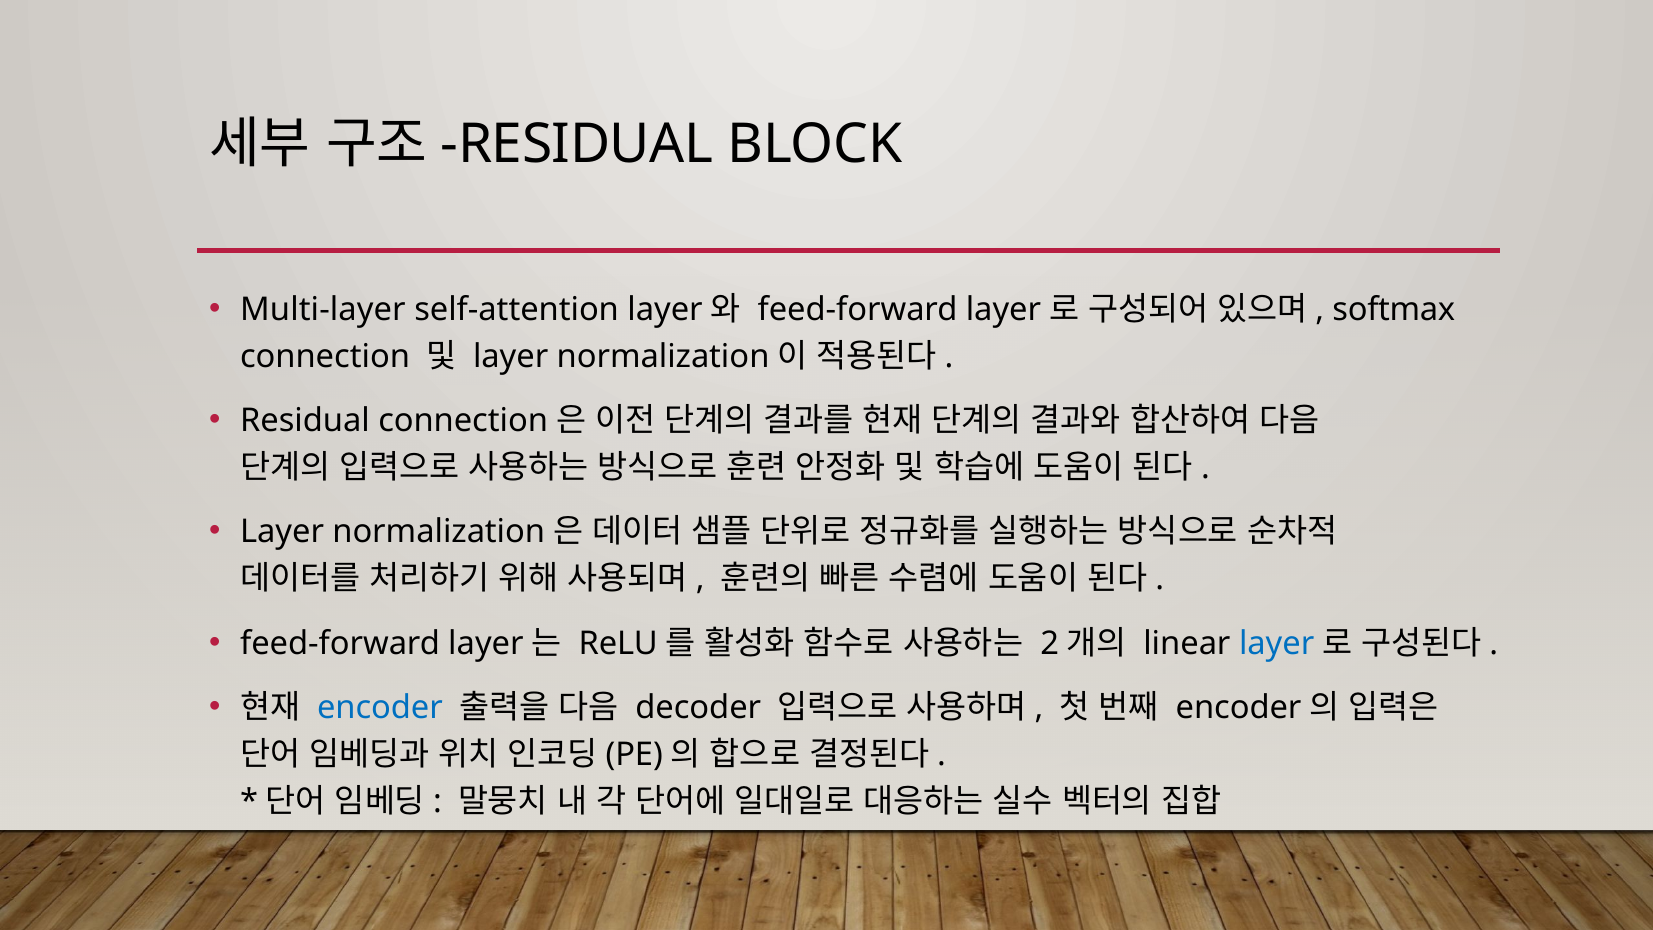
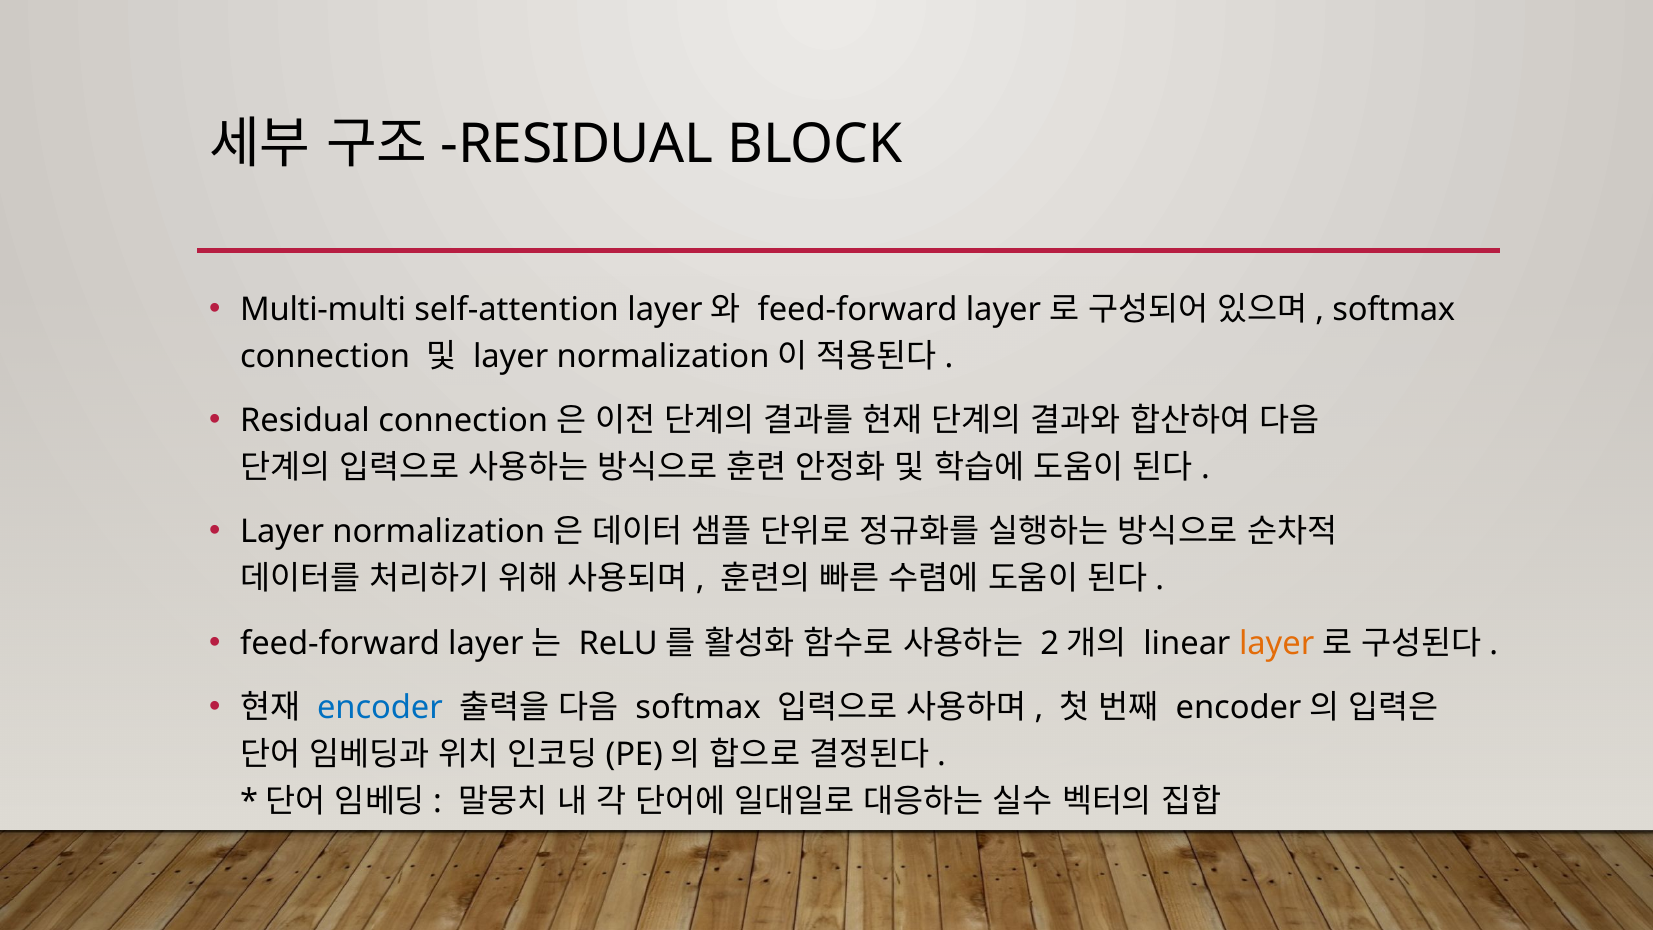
Multi-layer: Multi-layer -> Multi-multi
layer at (1277, 643) colour: blue -> orange
decoder at (698, 707): decoder -> softmax
